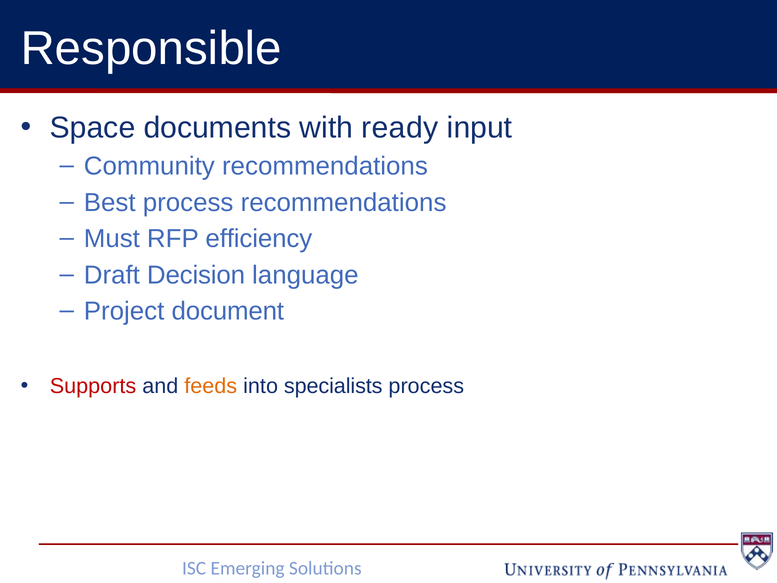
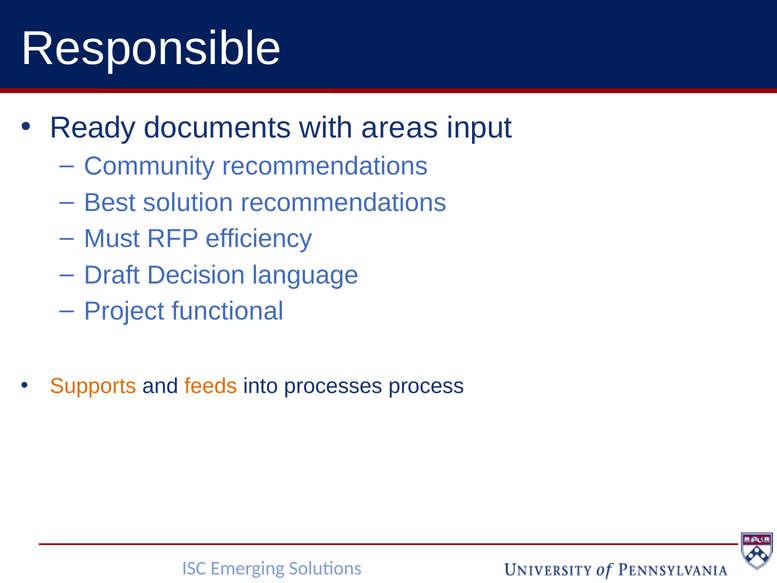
Space: Space -> Ready
ready: ready -> areas
Best process: process -> solution
document: document -> functional
Supports colour: red -> orange
specialists: specialists -> processes
